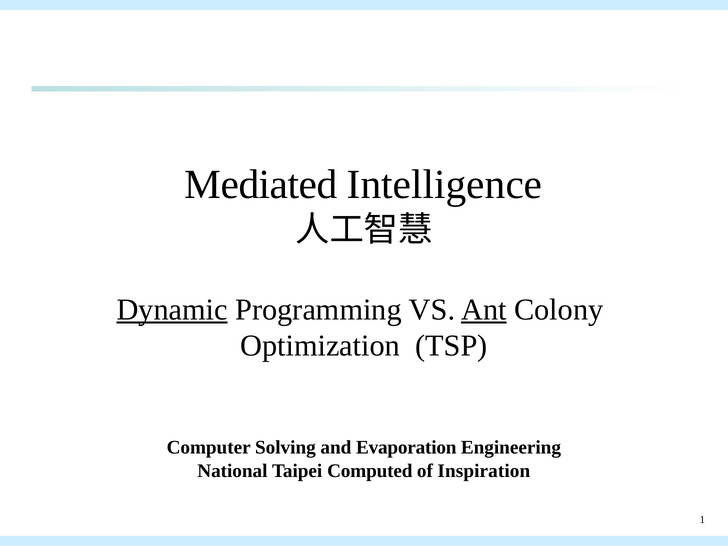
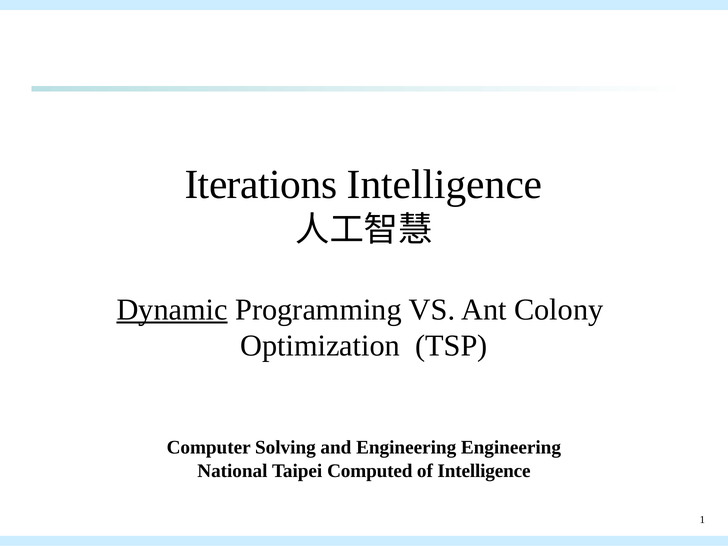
Mediated: Mediated -> Iterations
Ant underline: present -> none
and Evaporation: Evaporation -> Engineering
of Inspiration: Inspiration -> Intelligence
